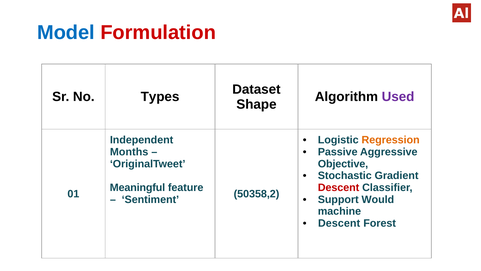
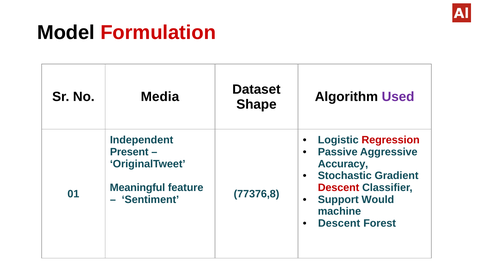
Model colour: blue -> black
Types: Types -> Media
Regression colour: orange -> red
Months: Months -> Present
Objective: Objective -> Accuracy
50358,2: 50358,2 -> 77376,8
